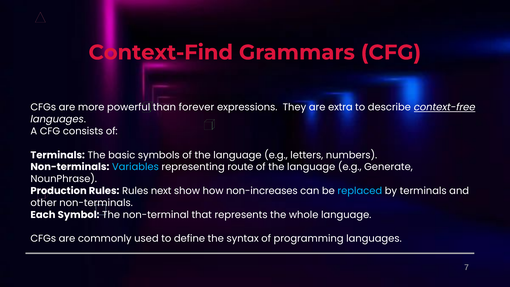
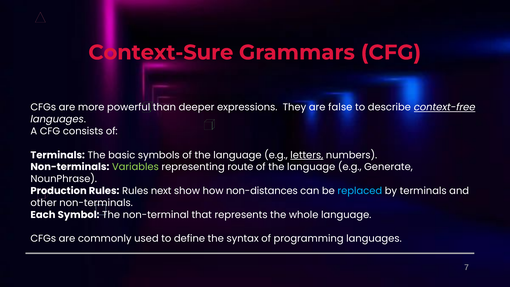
Context-Find: Context-Find -> Context-Sure
forever: forever -> deeper
extra: extra -> false
letters underline: none -> present
Variables colour: light blue -> light green
non-increases: non-increases -> non-distances
